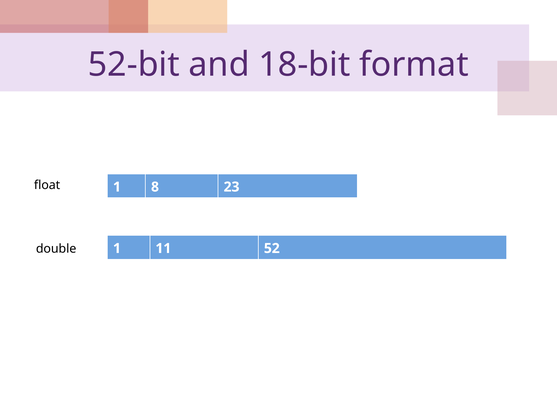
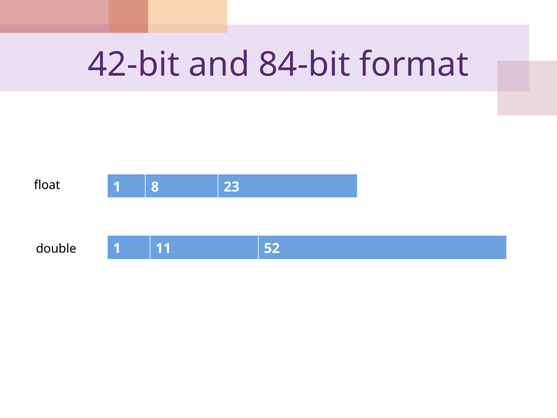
52-bit: 52-bit -> 42-bit
18-bit: 18-bit -> 84-bit
